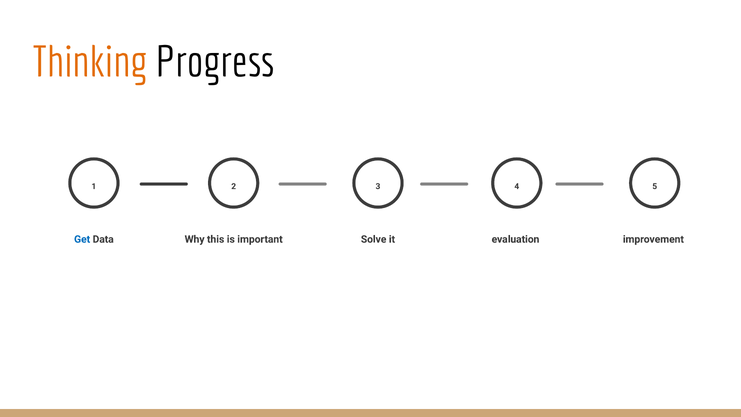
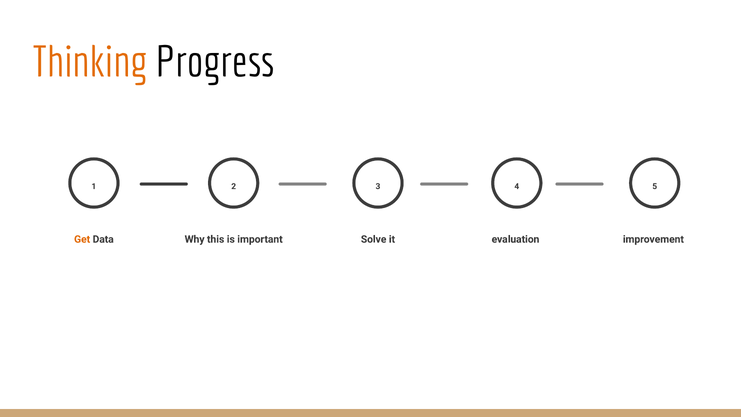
Get colour: blue -> orange
